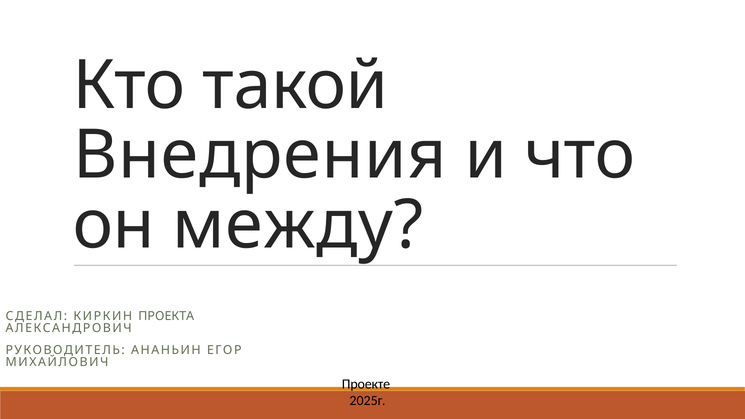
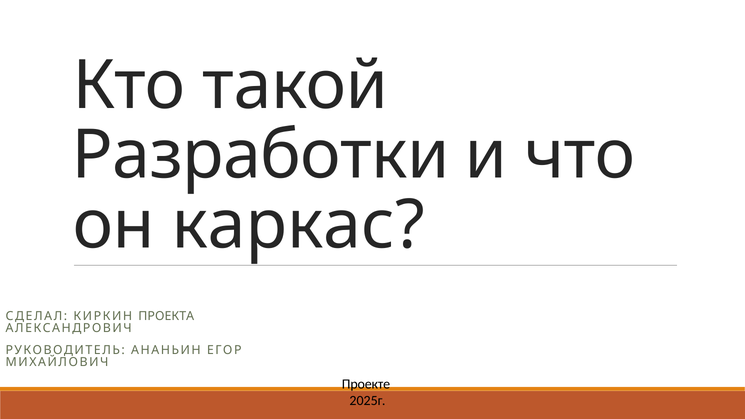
Внедрения: Внедрения -> Разработки
между: между -> каркас
